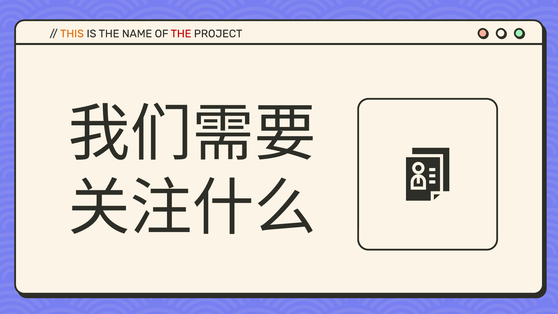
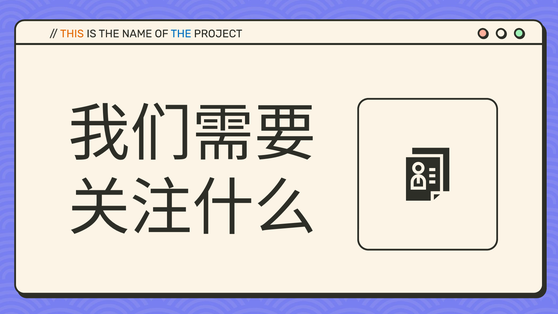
THE at (181, 34) colour: red -> blue
